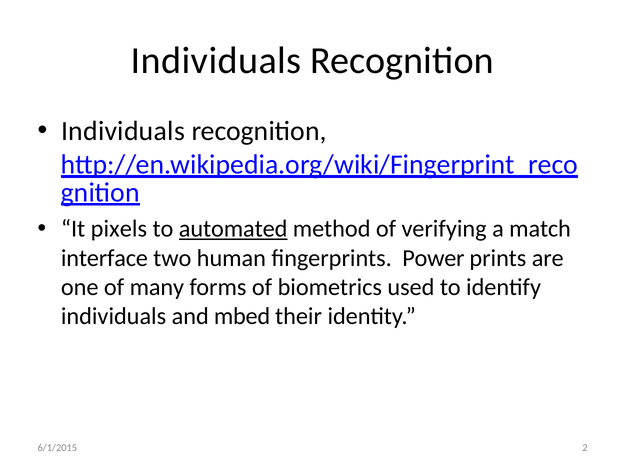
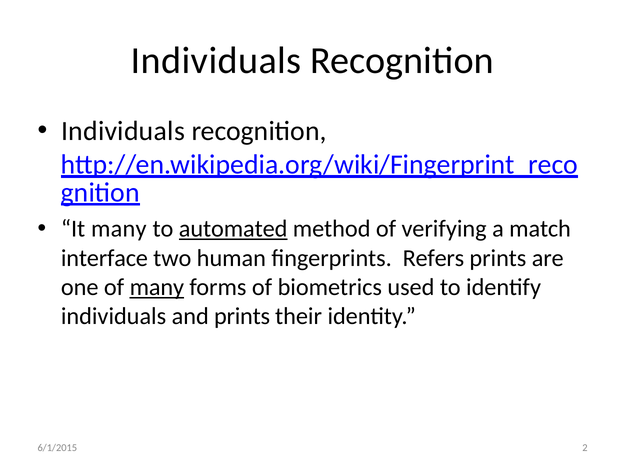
It pixels: pixels -> many
Power: Power -> Refers
many at (157, 287) underline: none -> present
and mbed: mbed -> prints
